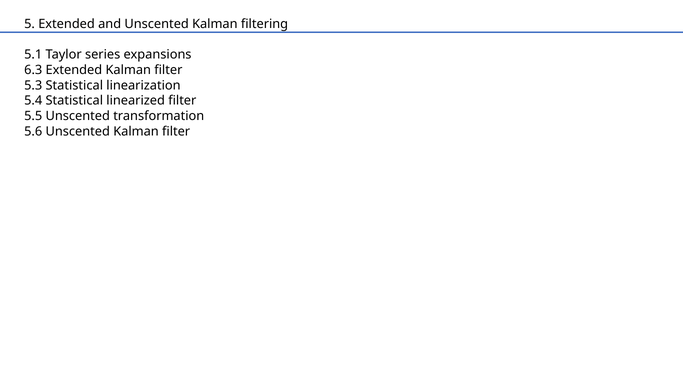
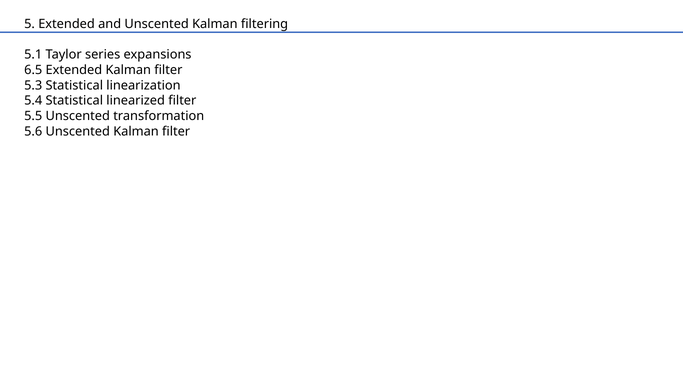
6.3: 6.3 -> 6.5
